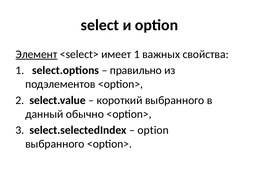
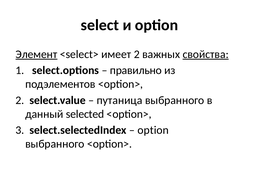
имеет 1: 1 -> 2
свойства underline: none -> present
короткий: короткий -> путаница
обычно: обычно -> selected
